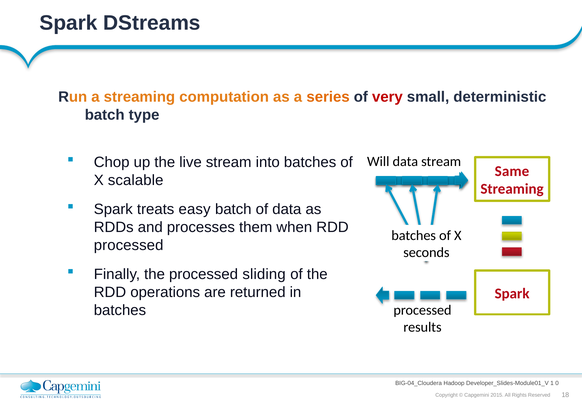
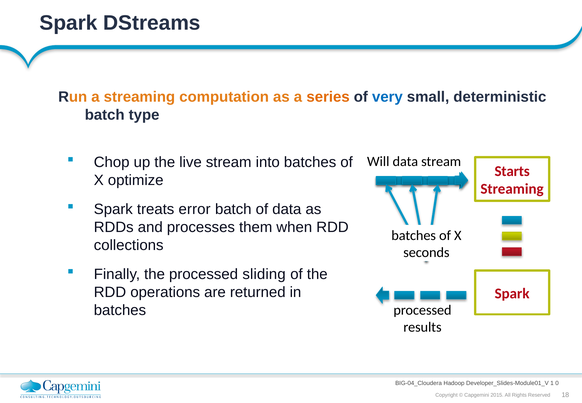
very colour: red -> blue
Same: Same -> Starts
scalable: scalable -> optimize
easy: easy -> error
processed at (129, 245): processed -> collections
